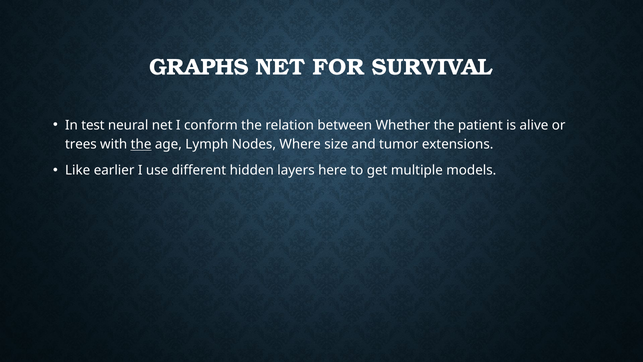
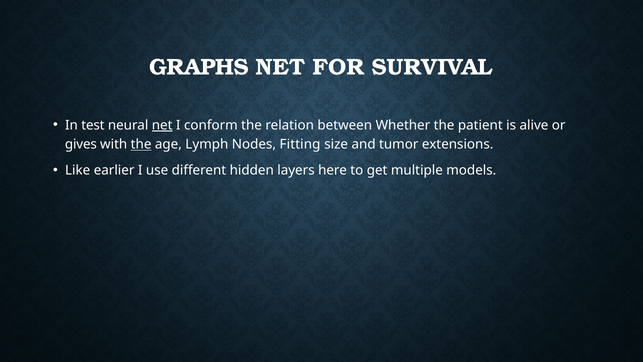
net at (162, 125) underline: none -> present
trees: trees -> gives
Where: Where -> Fitting
